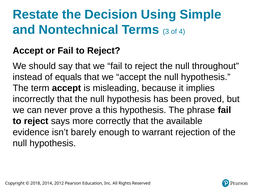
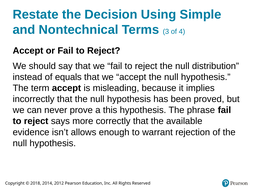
throughout: throughout -> distribution
barely: barely -> allows
